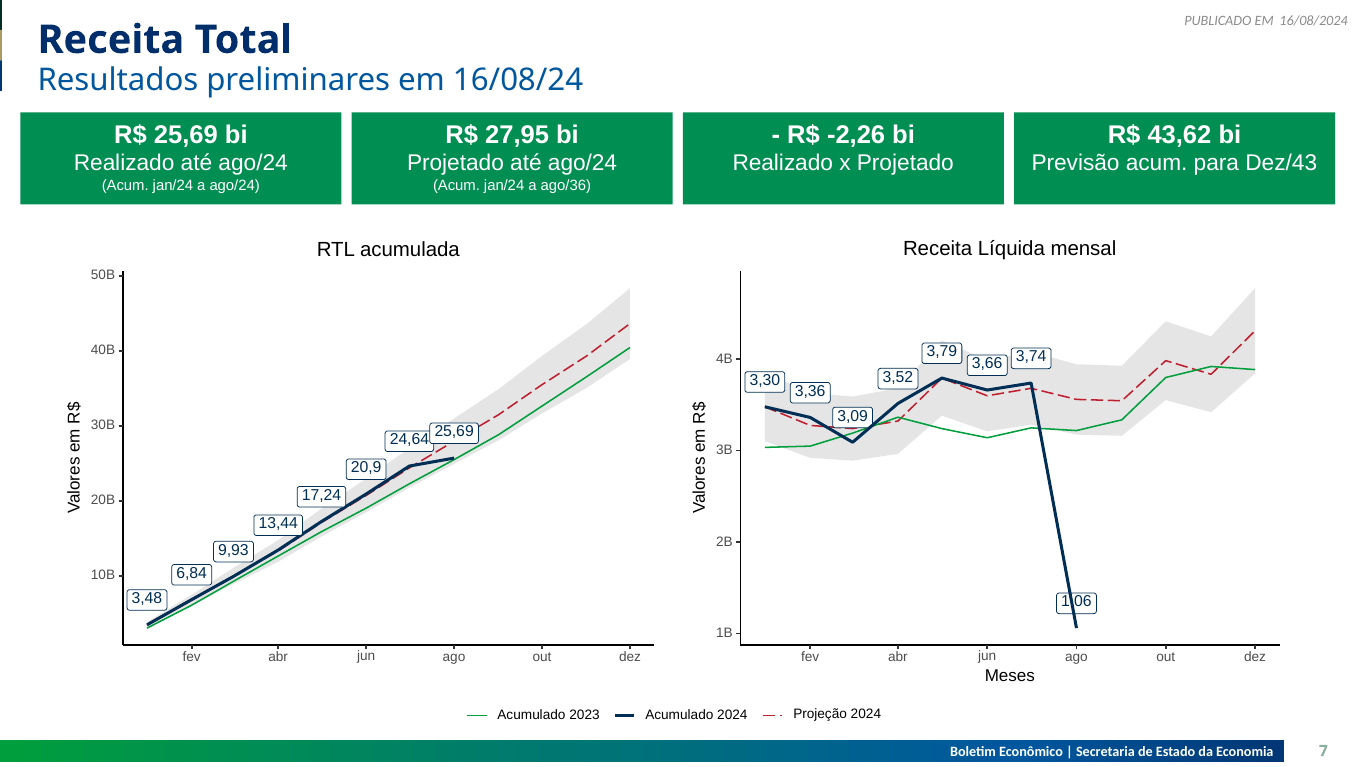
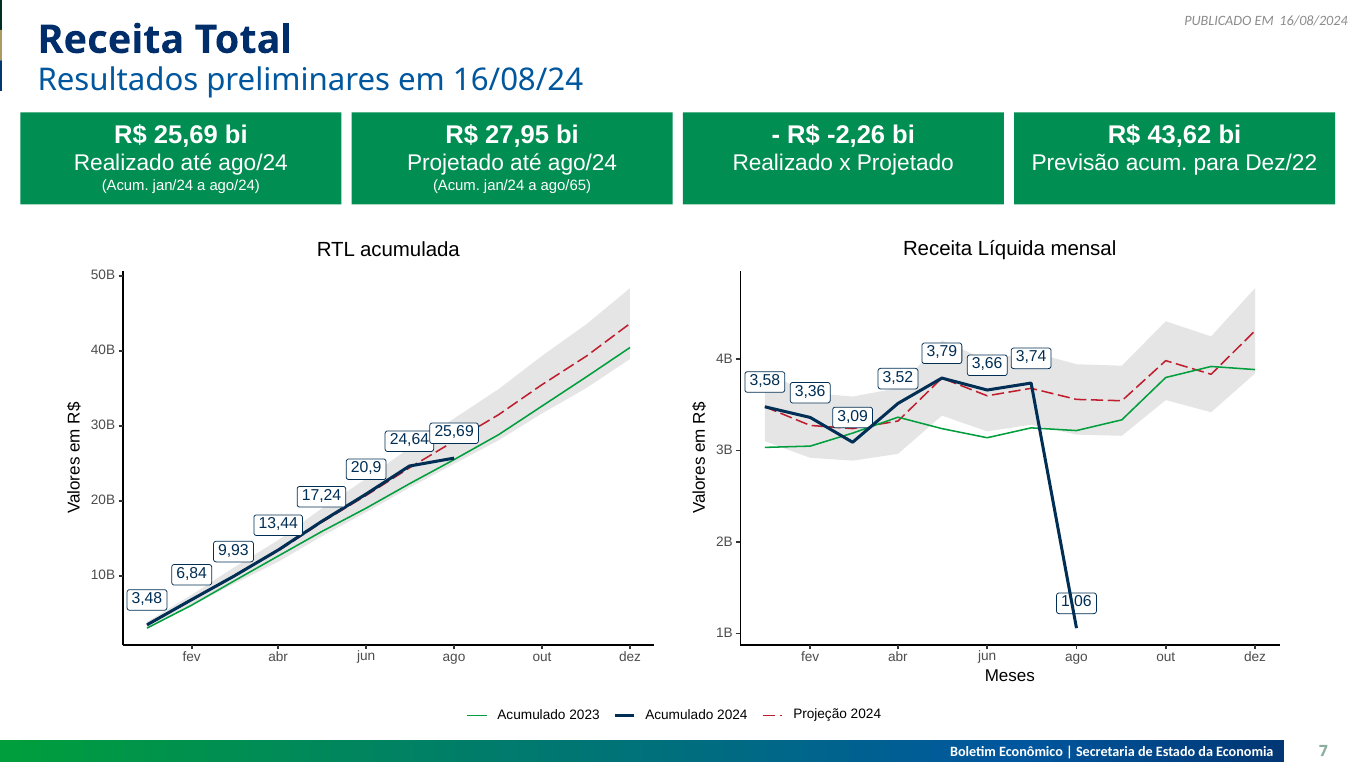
Dez/43: Dez/43 -> Dez/22
ago/36: ago/36 -> ago/65
3,30: 3,30 -> 3,58
